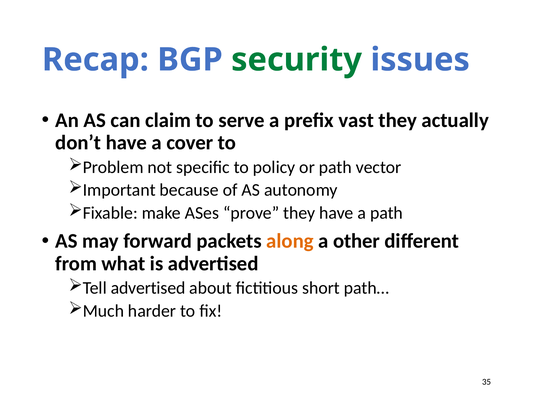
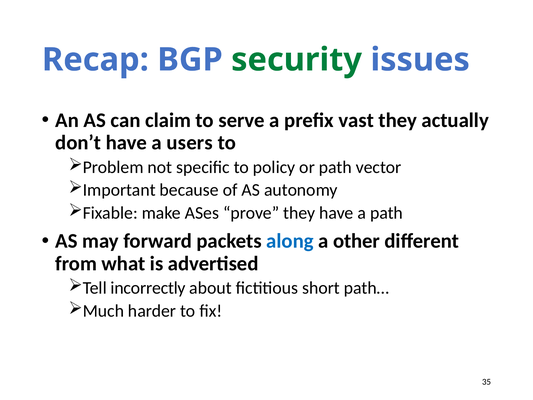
cover: cover -> users
along colour: orange -> blue
Tell advertised: advertised -> incorrectly
